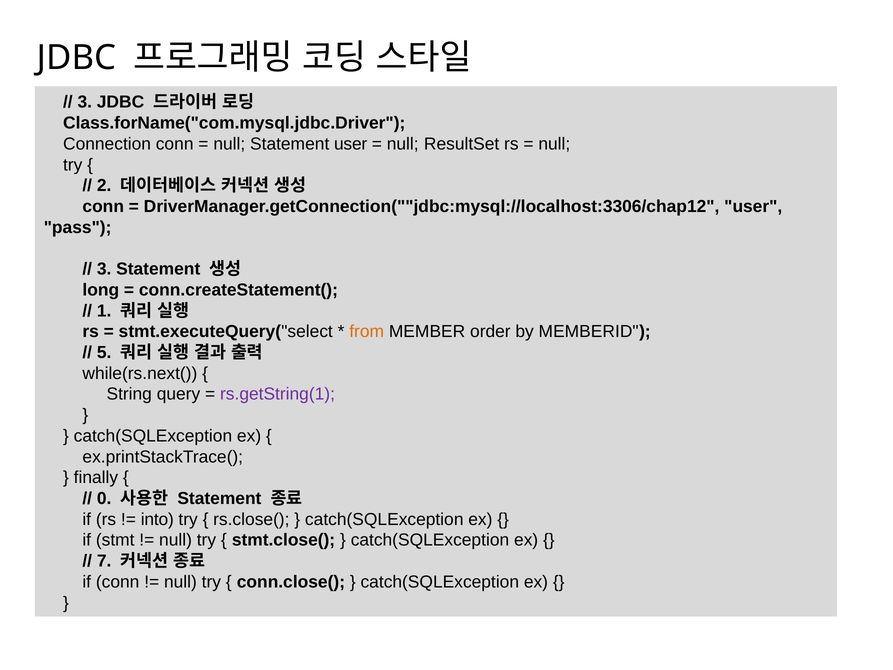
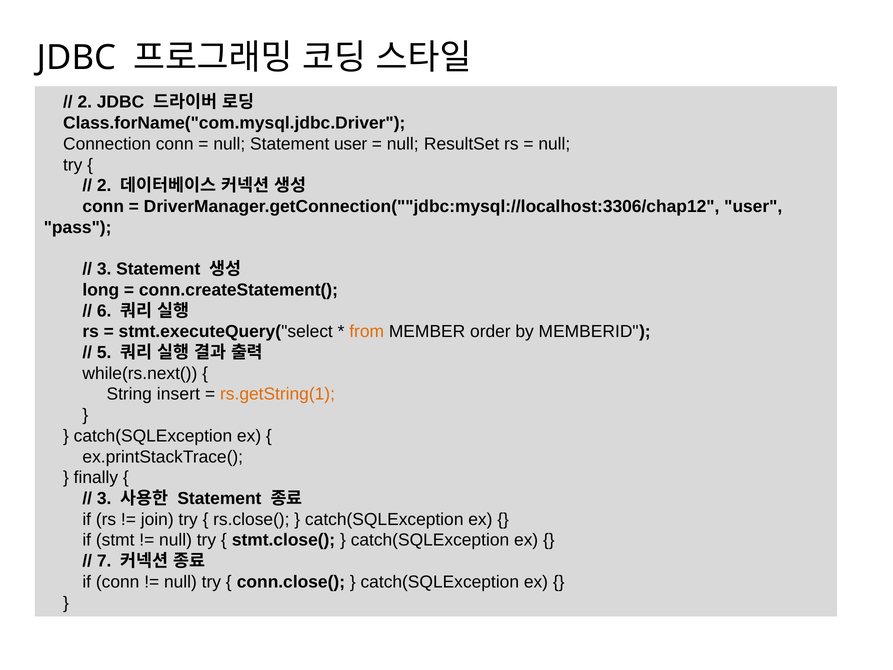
3 at (85, 102): 3 -> 2
1: 1 -> 6
query: query -> insert
rs.getString(1 colour: purple -> orange
0 at (104, 498): 0 -> 3
into: into -> join
